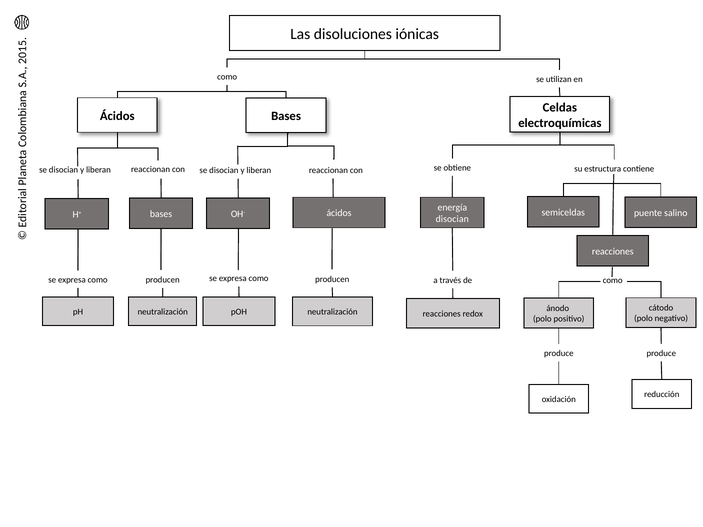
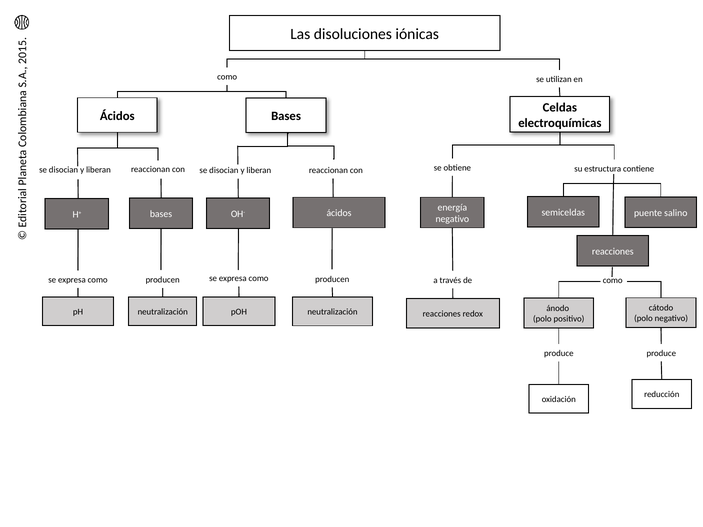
disocian at (452, 219): disocian -> negativo
